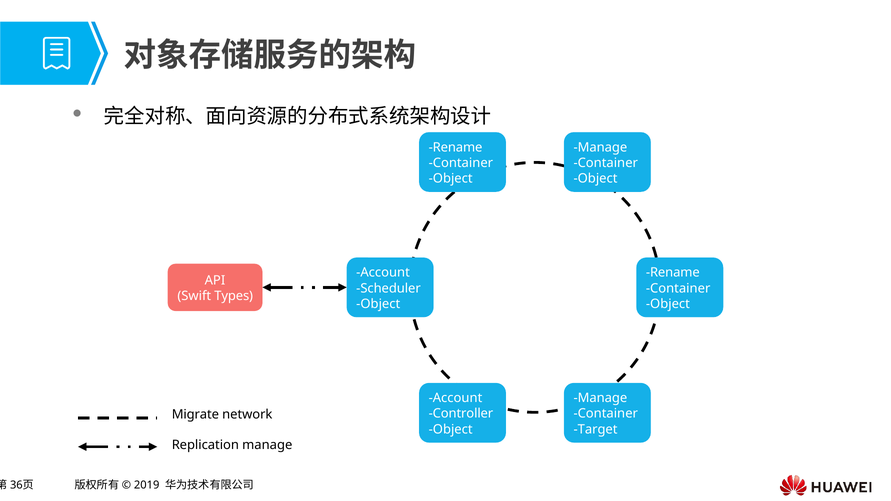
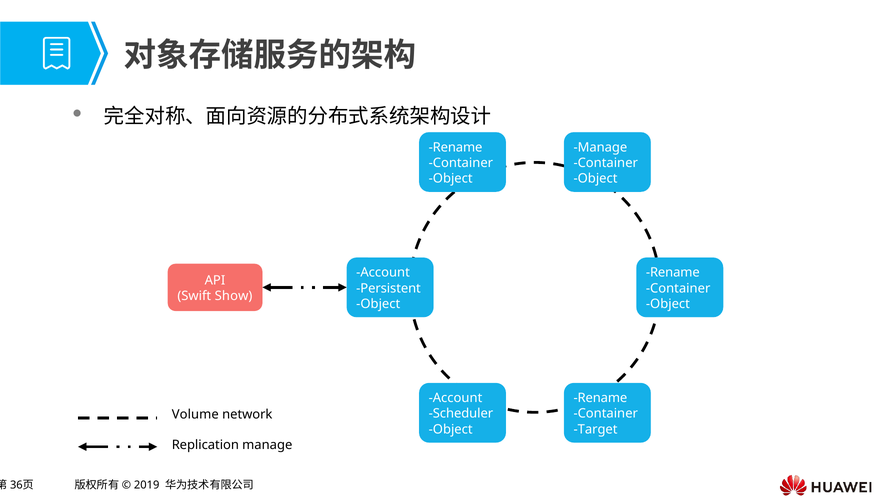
Scheduler: Scheduler -> Persistent
Types: Types -> Show
Manage at (600, 398): Manage -> Rename
Controller: Controller -> Scheduler
Migrate: Migrate -> Volume
